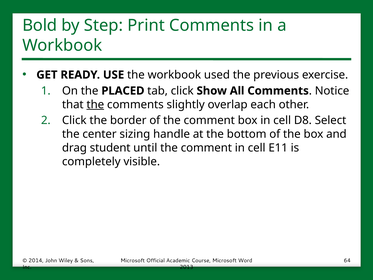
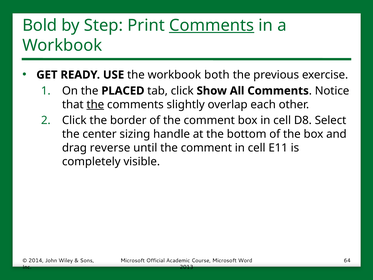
Comments at (212, 25) underline: none -> present
used: used -> both
student: student -> reverse
